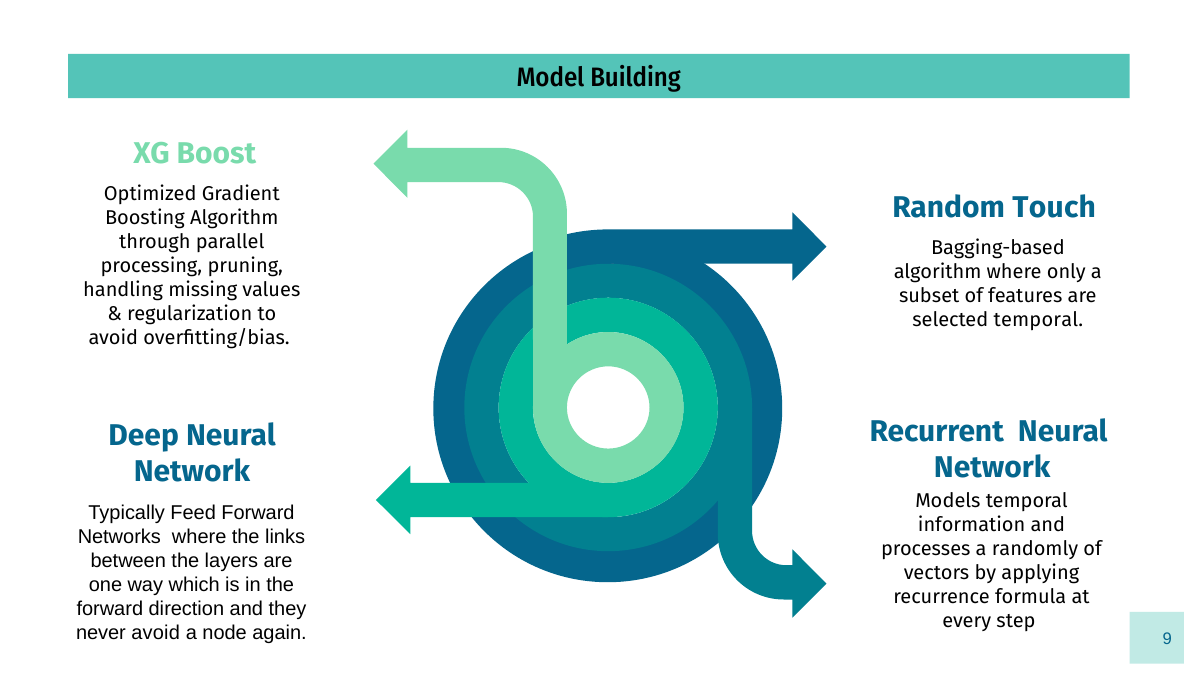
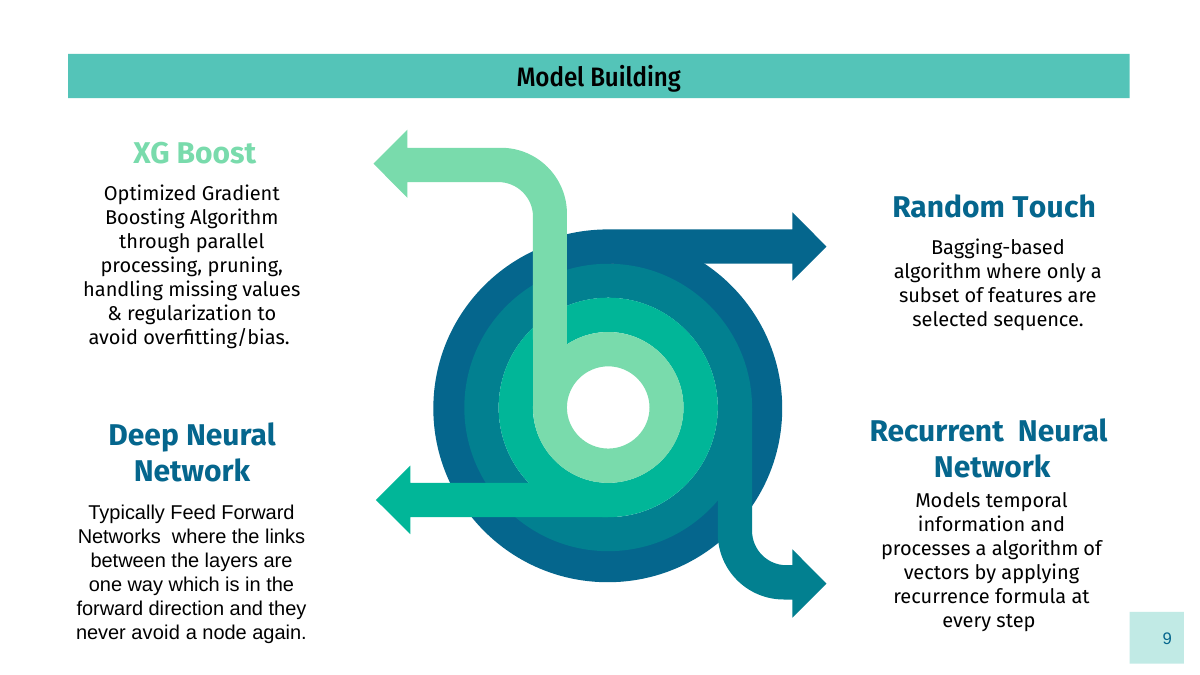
selected temporal: temporal -> sequence
a randomly: randomly -> algorithm
